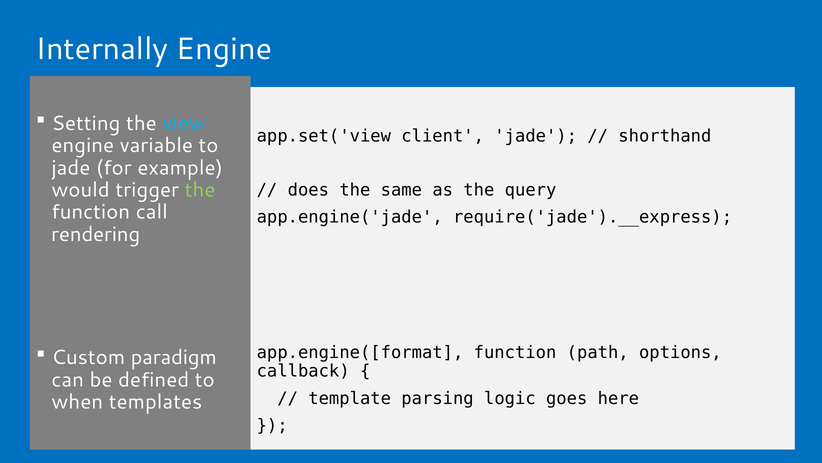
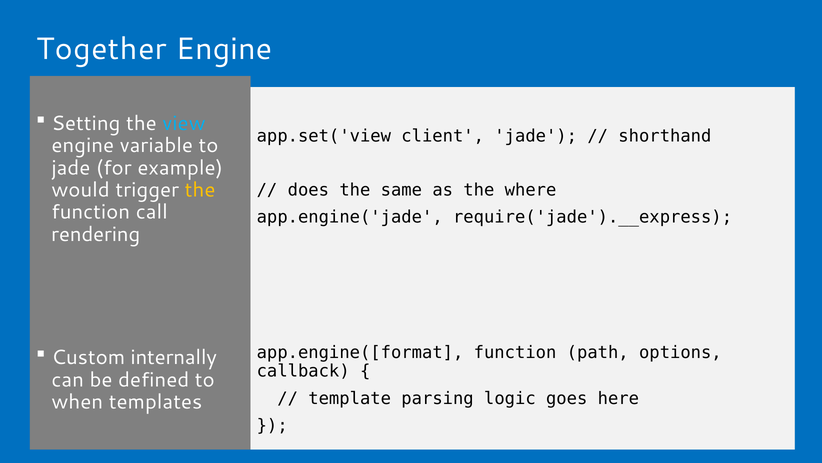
Internally: Internally -> Together
the at (200, 190) colour: light green -> yellow
query: query -> where
paradigm: paradigm -> internally
